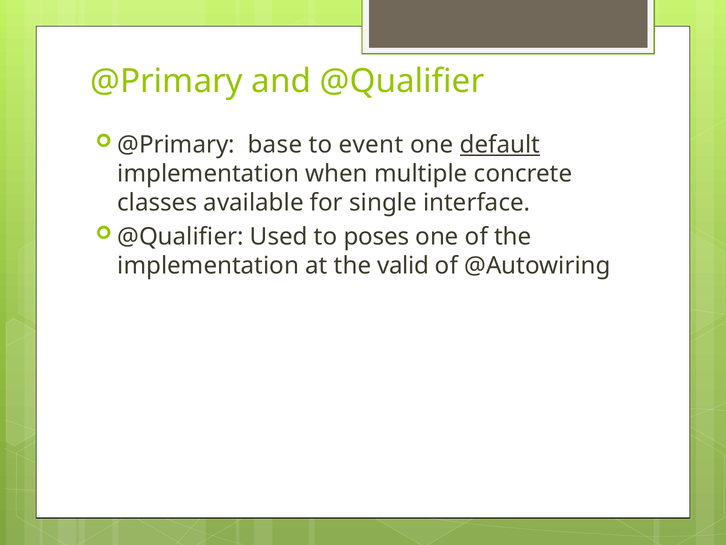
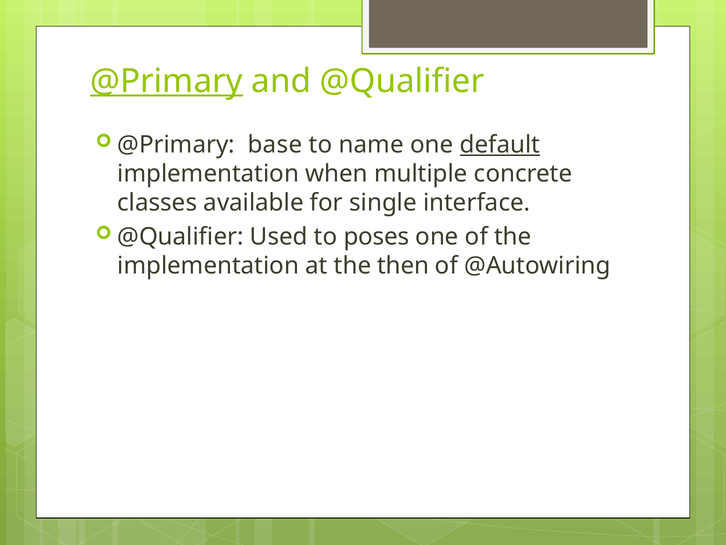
@Primary at (166, 81) underline: none -> present
event: event -> name
valid: valid -> then
